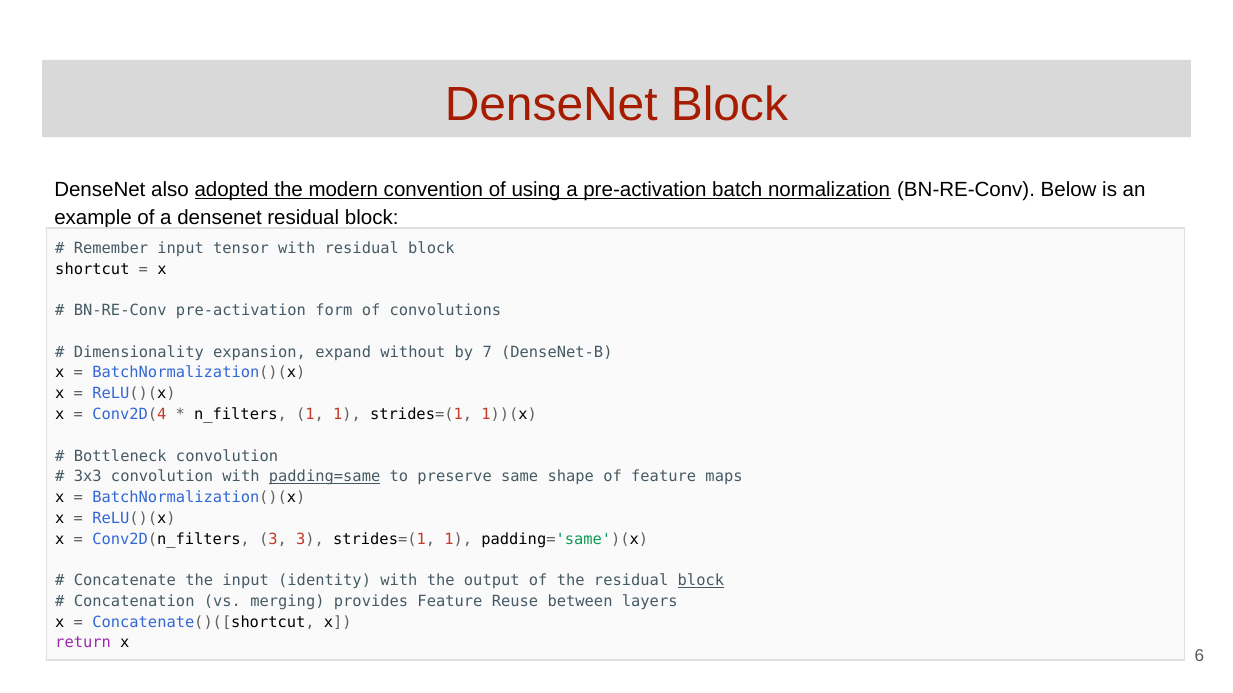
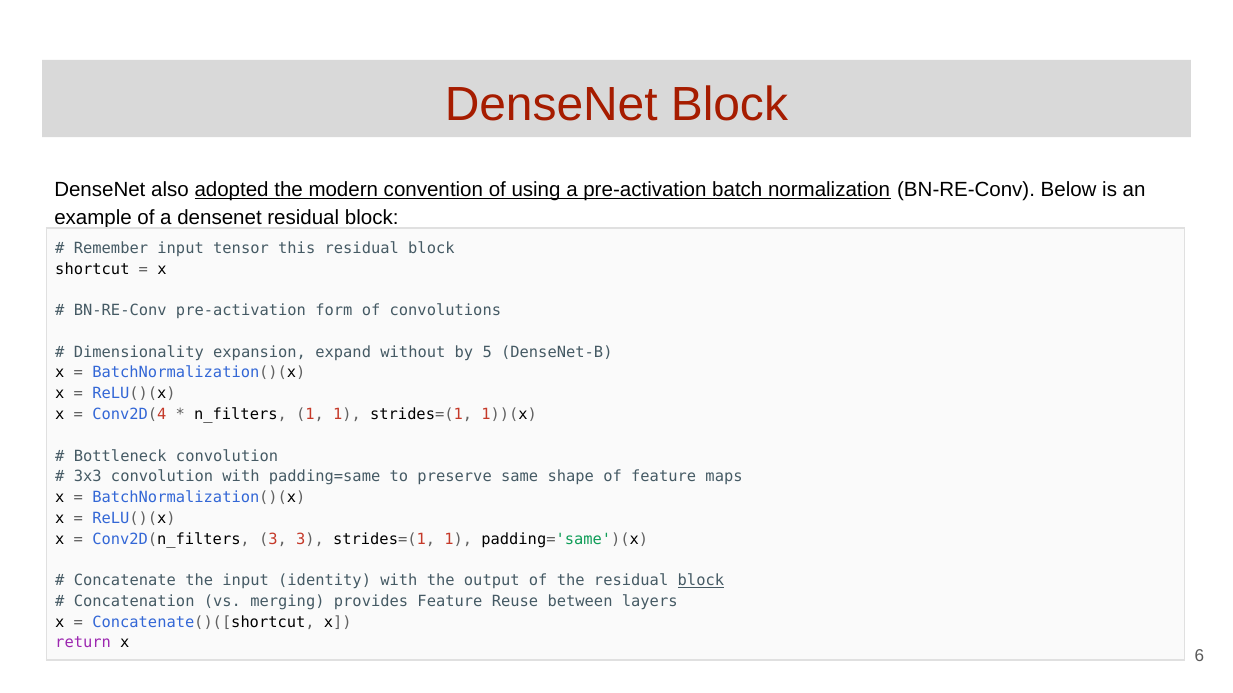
tensor with: with -> this
7: 7 -> 5
padding=same underline: present -> none
